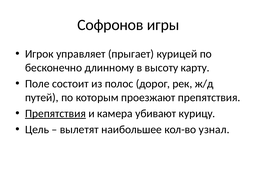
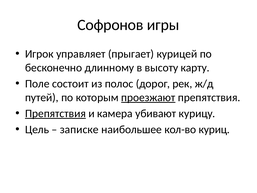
проезжают underline: none -> present
вылетят: вылетят -> записке
узнал: узнал -> куриц
